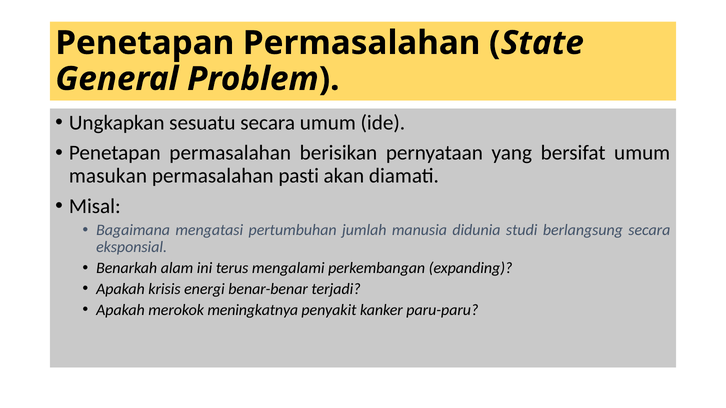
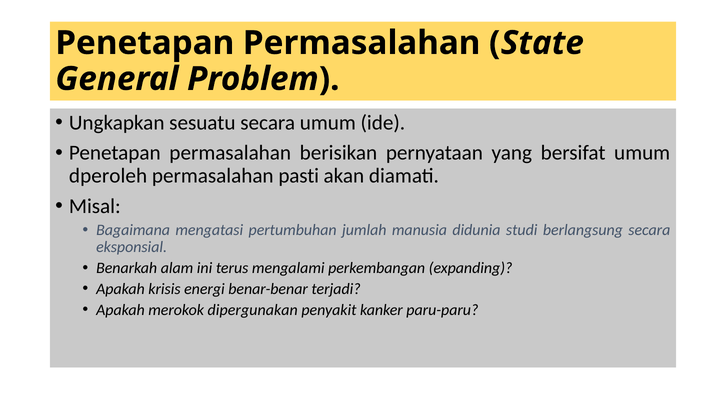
masukan: masukan -> dperoleh
meningkatnya: meningkatnya -> dipergunakan
